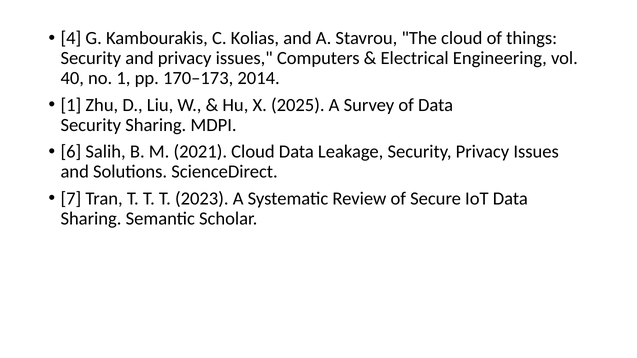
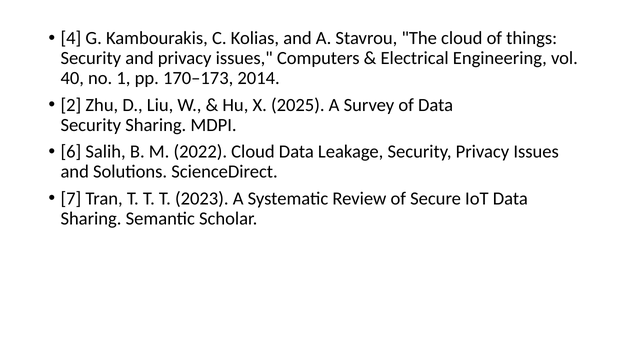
1 at (71, 105): 1 -> 2
2021: 2021 -> 2022
